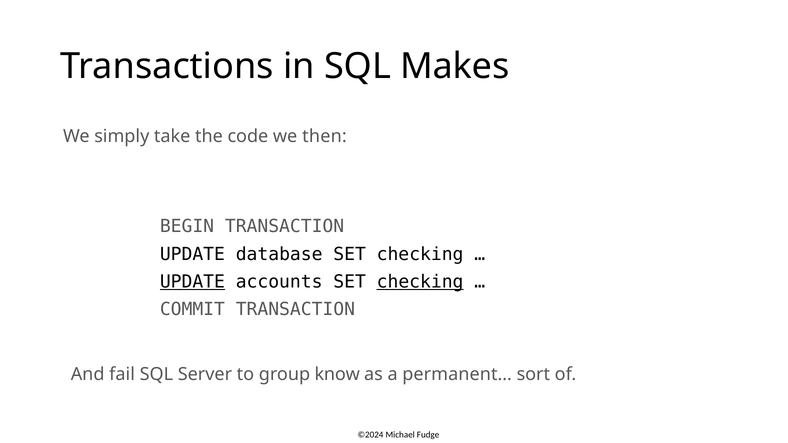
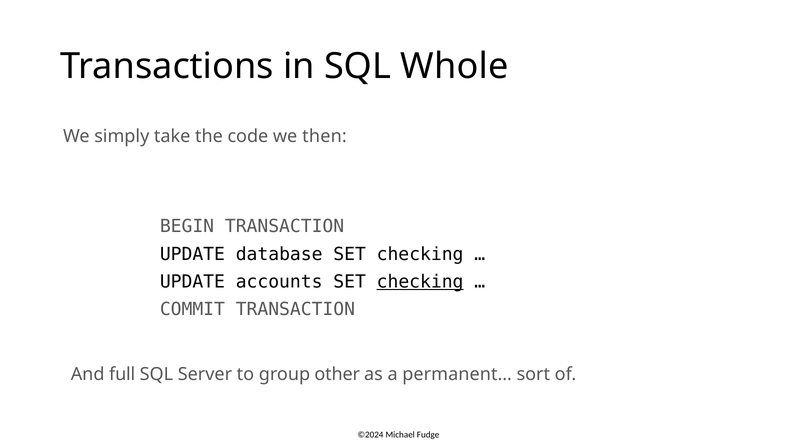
Makes: Makes -> Whole
UPDATE at (192, 282) underline: present -> none
fail: fail -> full
know: know -> other
